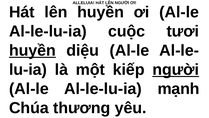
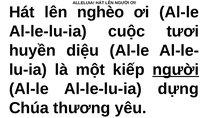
lên huyền: huyền -> nghèo
huyền at (32, 50) underline: present -> none
mạnh: mạnh -> dựng
